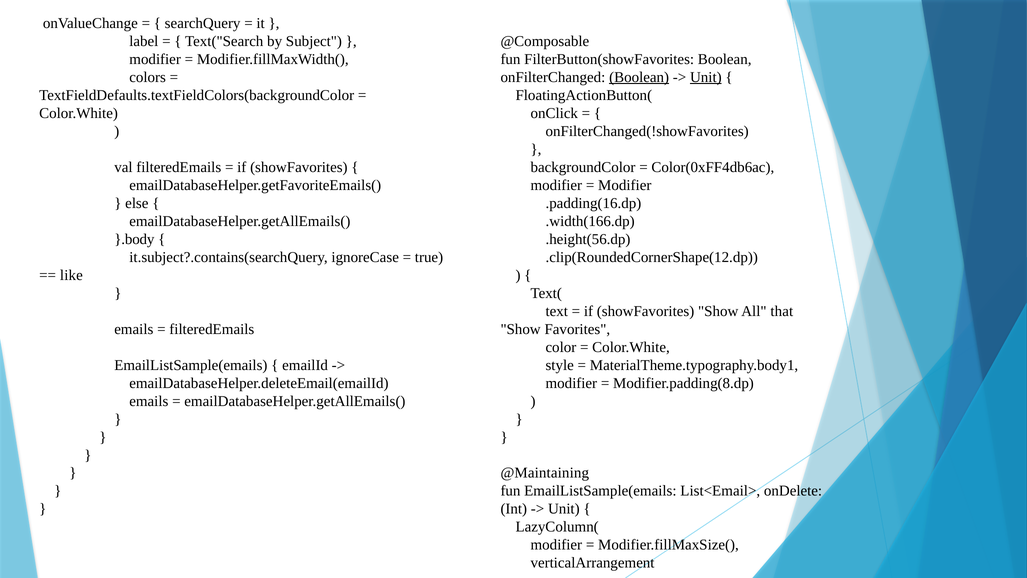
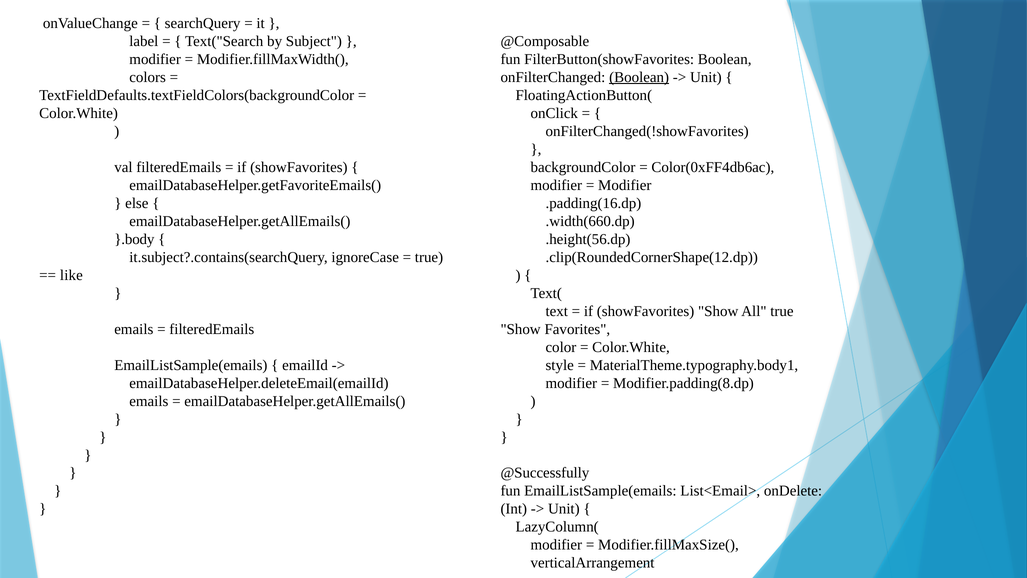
Unit at (706, 77) underline: present -> none
.width(166.dp: .width(166.dp -> .width(660.dp
All that: that -> true
@Maintaining: @Maintaining -> @Successfully
